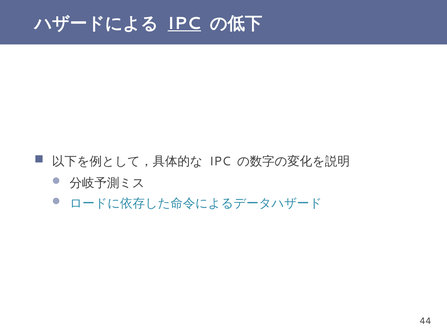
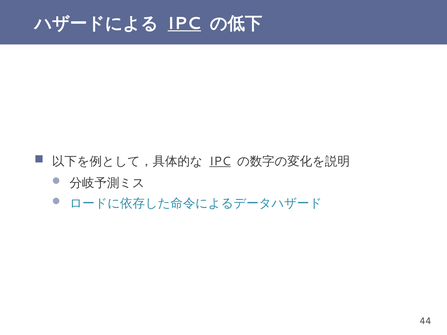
IPC at (220, 161) underline: none -> present
